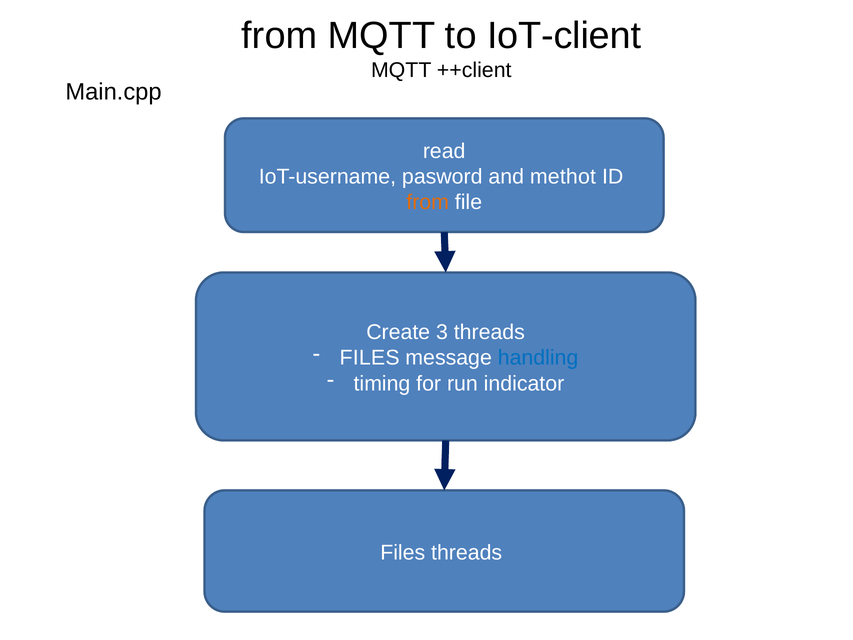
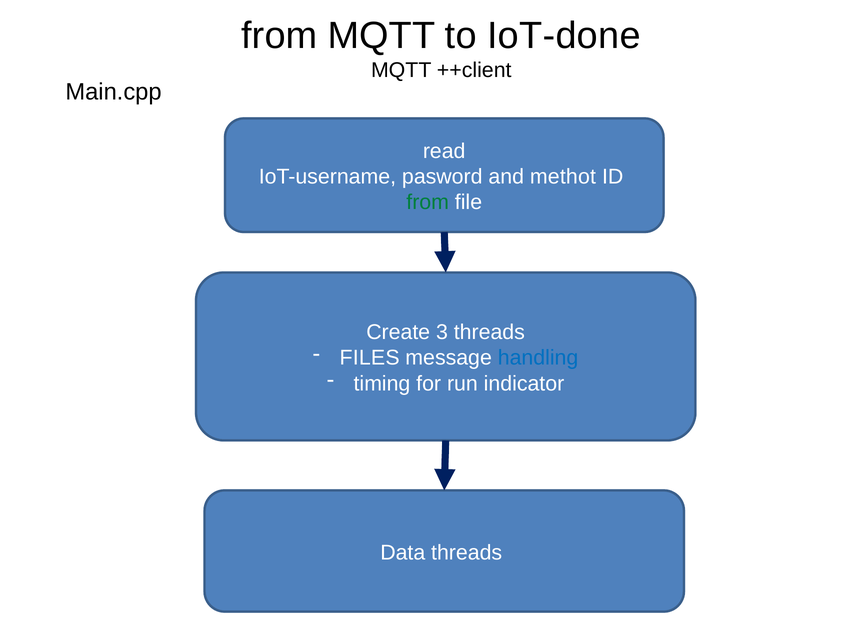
IoT-client: IoT-client -> IoT-done
from at (428, 202) colour: orange -> green
Files at (403, 552): Files -> Data
